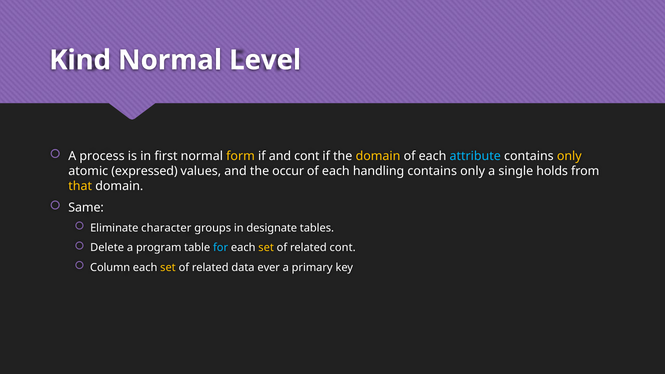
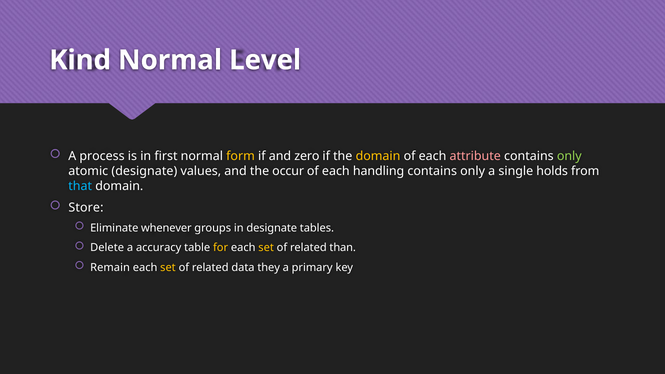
and cont: cont -> zero
attribute colour: light blue -> pink
only at (569, 156) colour: yellow -> light green
atomic expressed: expressed -> designate
that colour: yellow -> light blue
Same: Same -> Store
character: character -> whenever
program: program -> accuracy
for colour: light blue -> yellow
related cont: cont -> than
Column: Column -> Remain
ever: ever -> they
